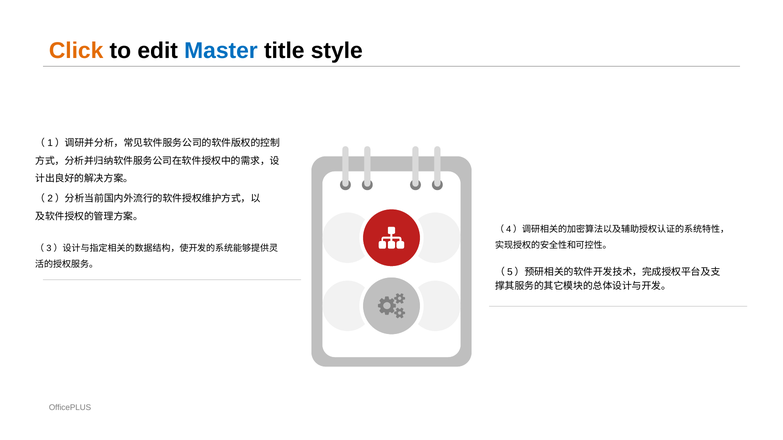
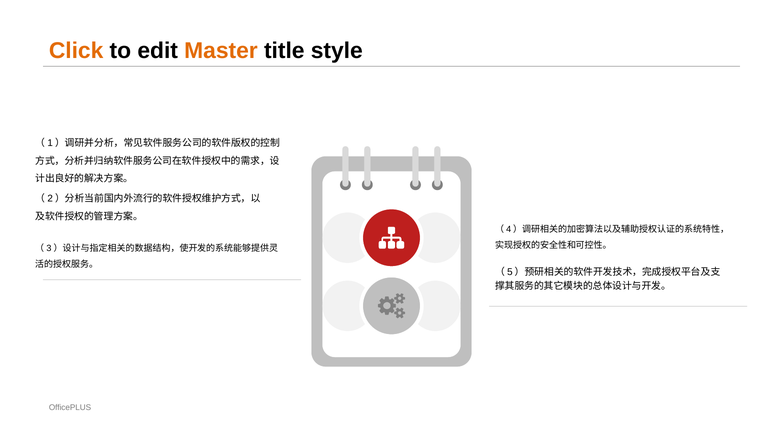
Master colour: blue -> orange
